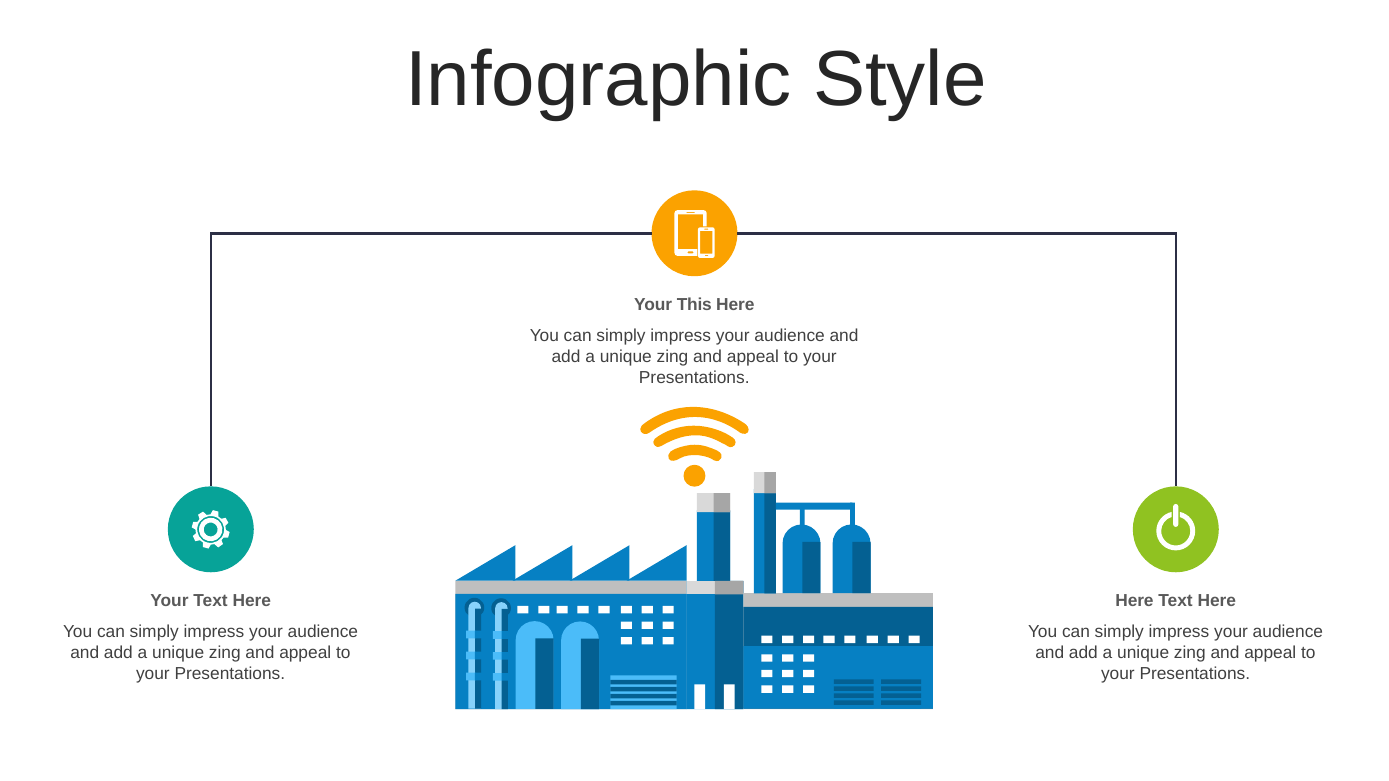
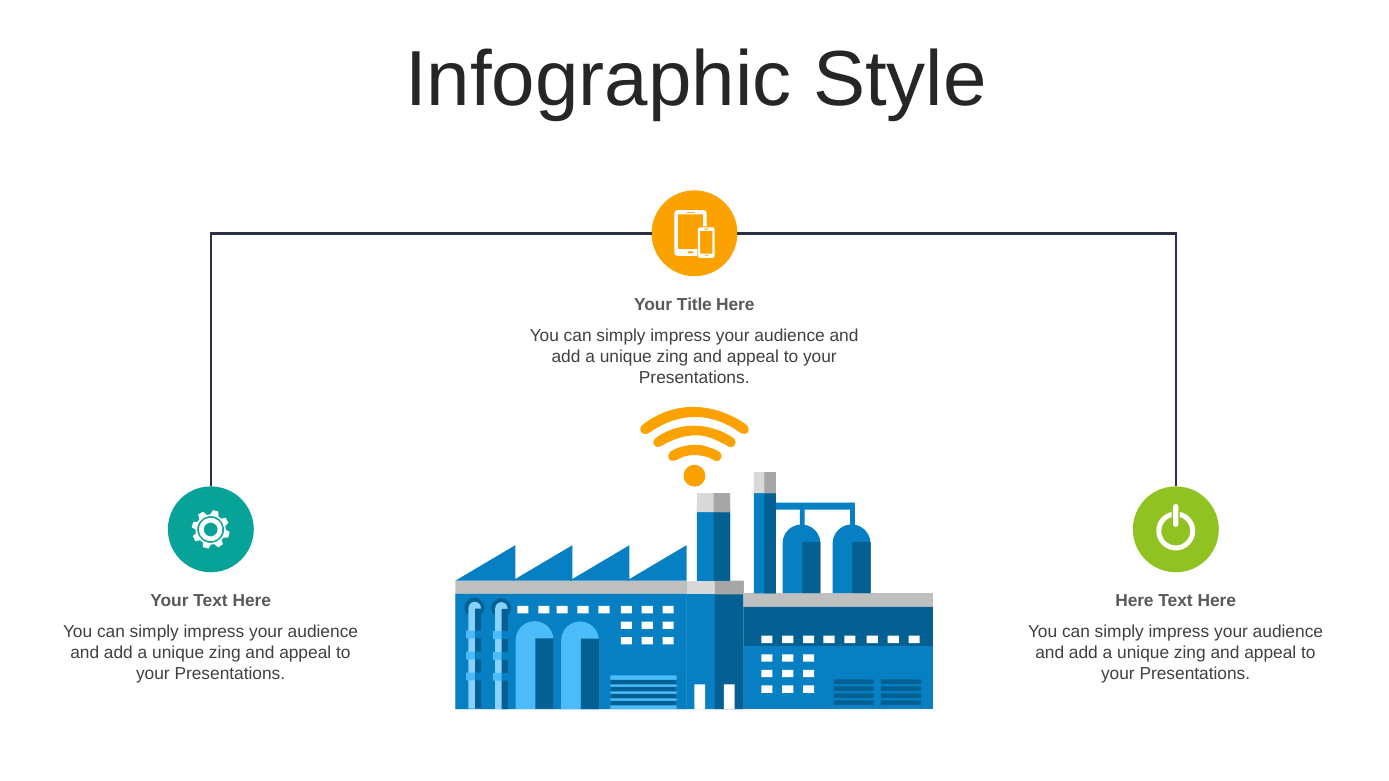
This: This -> Title
